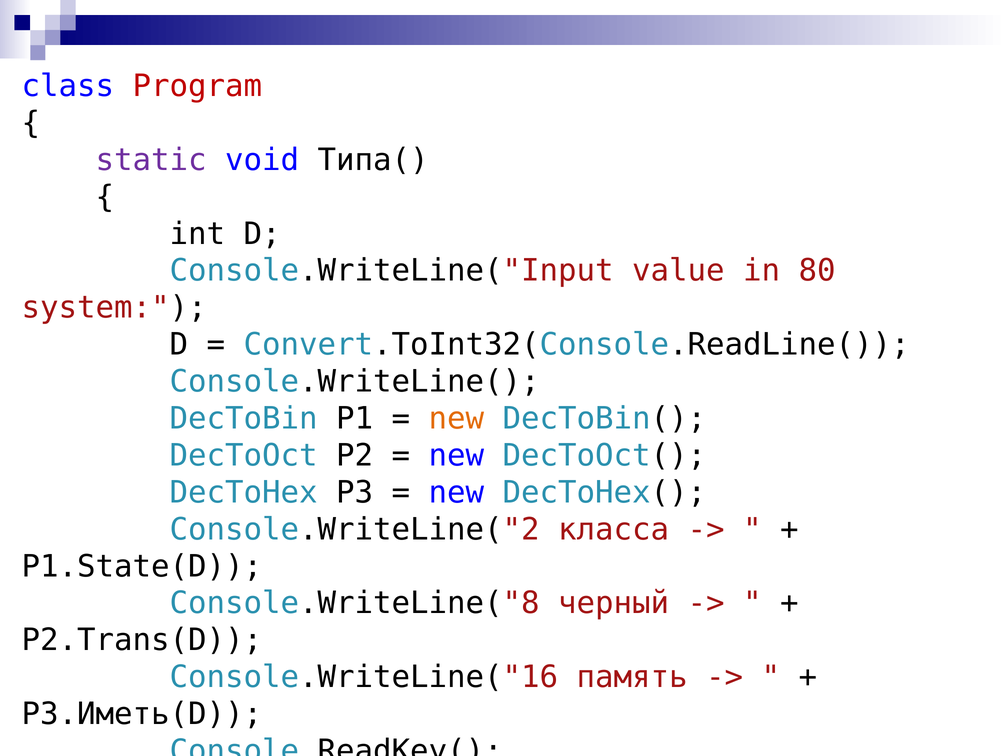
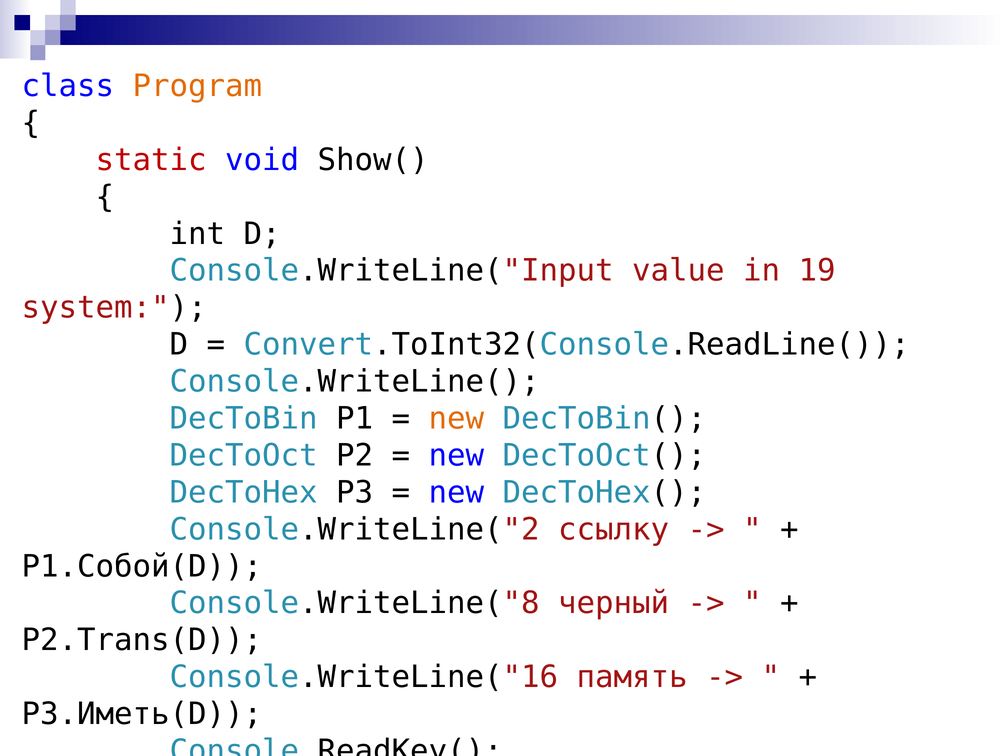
Program colour: red -> orange
static colour: purple -> red
Типа(: Типа( -> Show(
80: 80 -> 19
класса: класса -> ссылку
P1.State(D: P1.State(D -> P1.Собой(D
